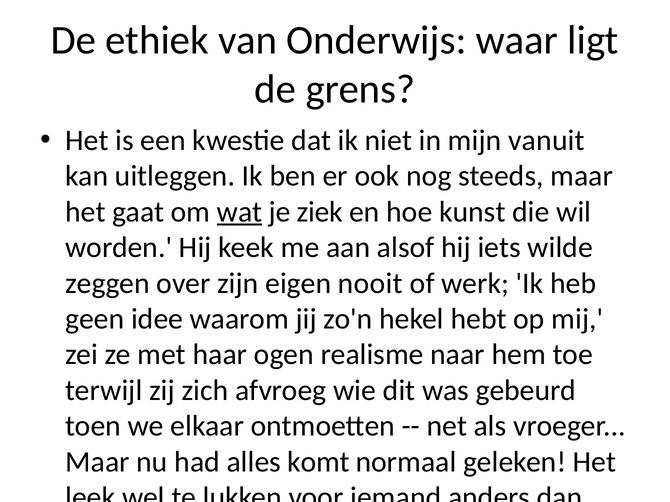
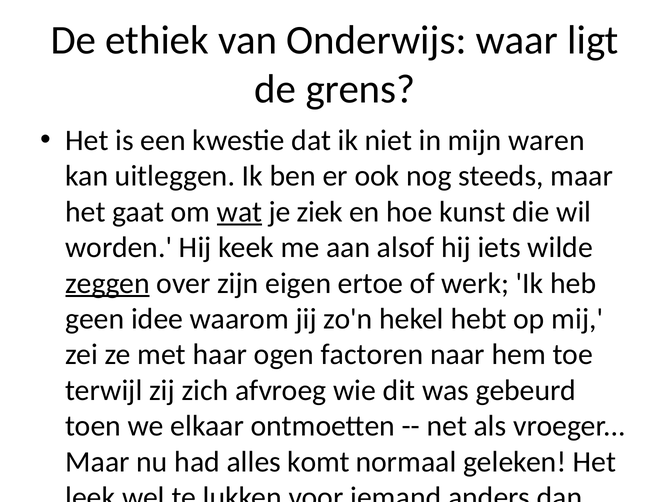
mijn vanuit: vanuit -> waren
zeggen underline: none -> present
eigen nooit: nooit -> ertoe
realisme: realisme -> factoren
